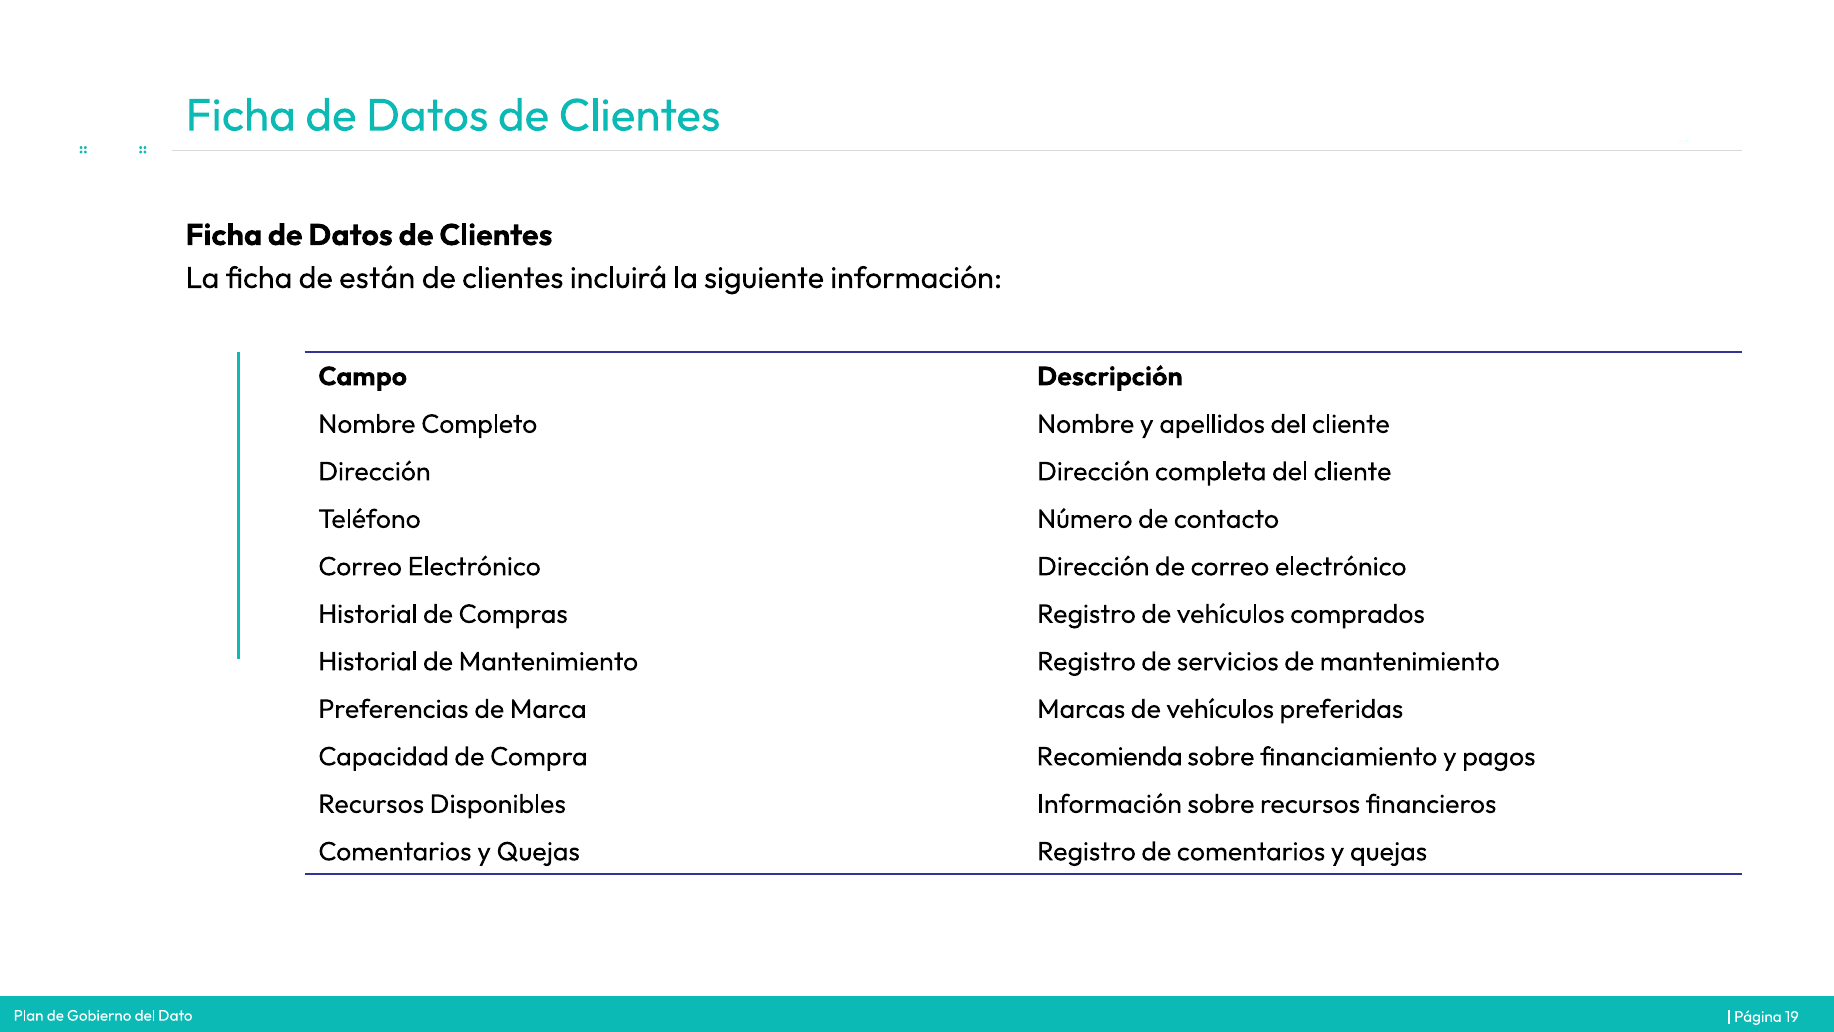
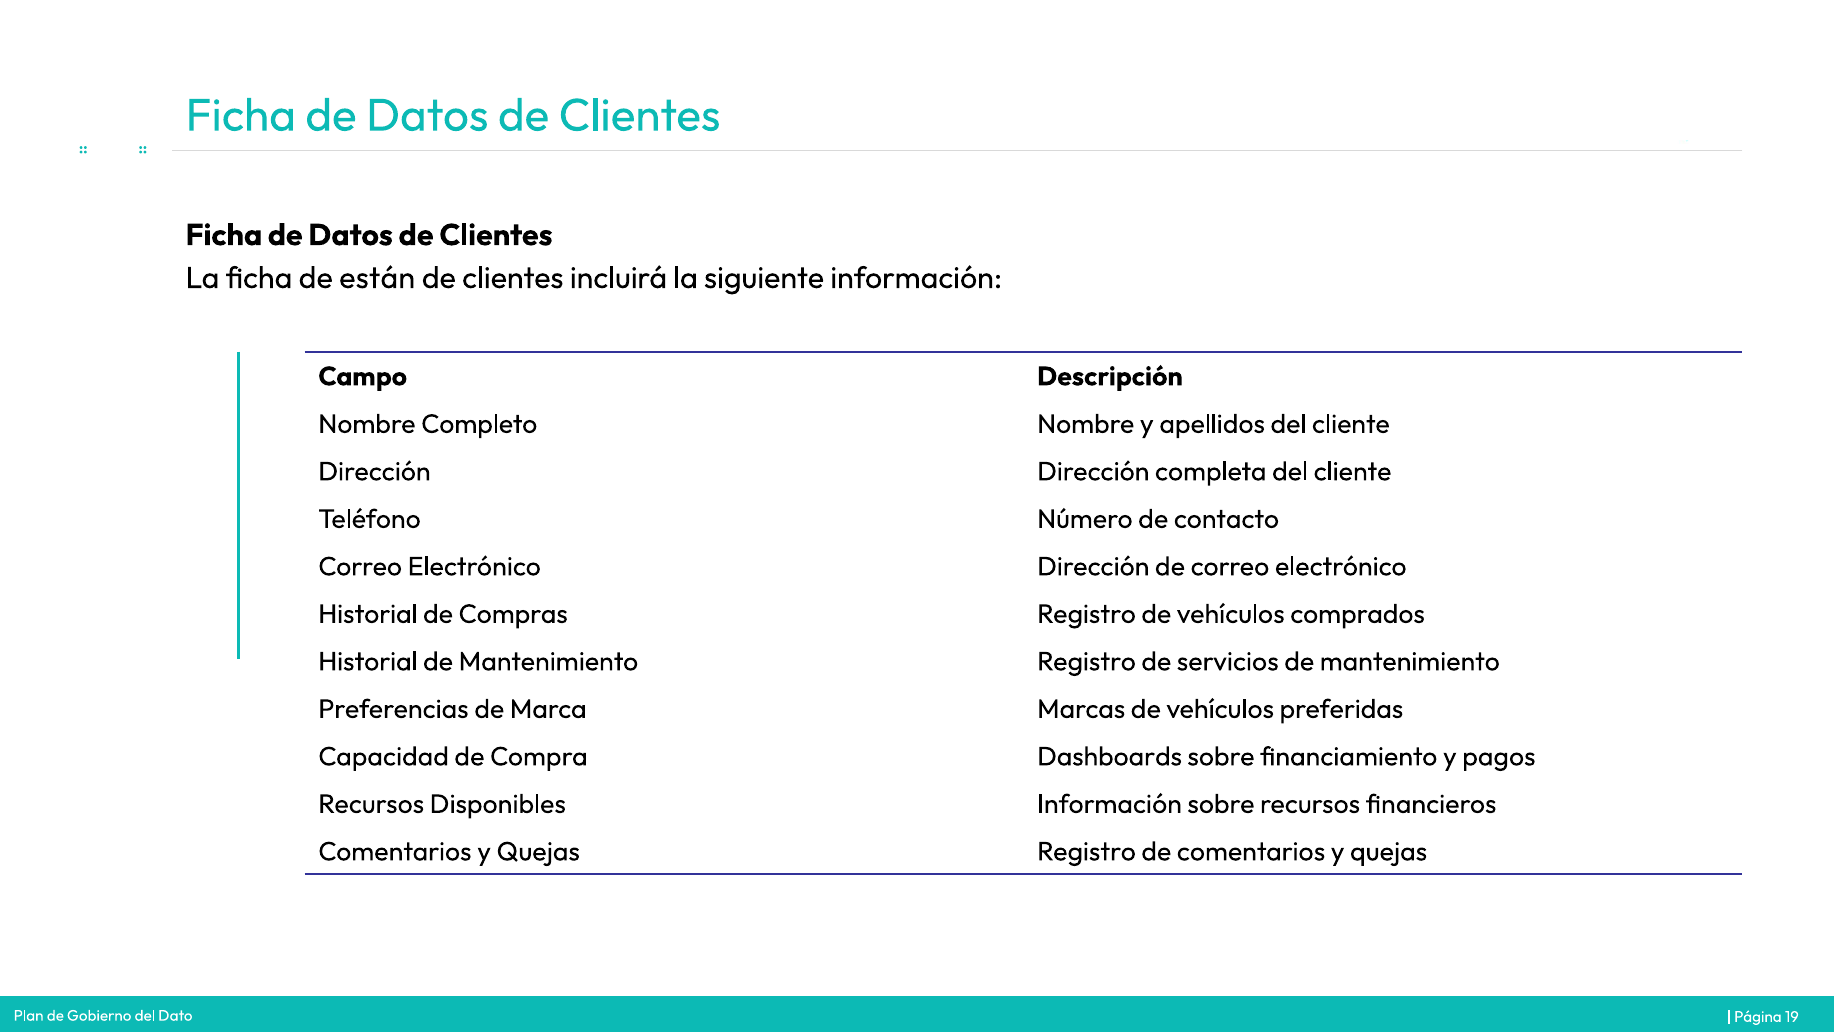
Recomienda: Recomienda -> Dashboards
